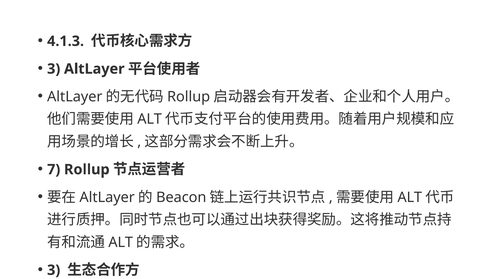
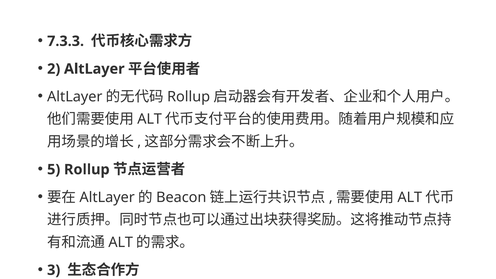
4.1.3: 4.1.3 -> 7.3.3
3 at (54, 69): 3 -> 2
7: 7 -> 5
